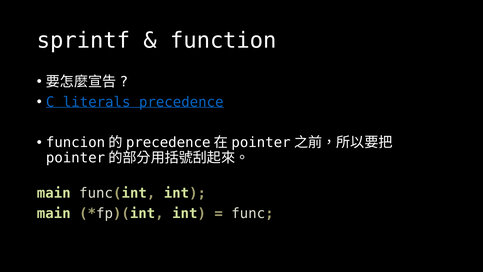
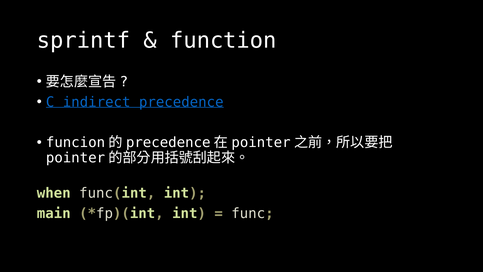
literals: literals -> indirect
main at (54, 193): main -> when
